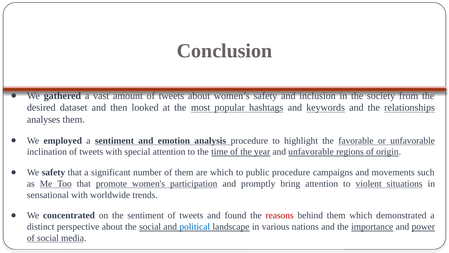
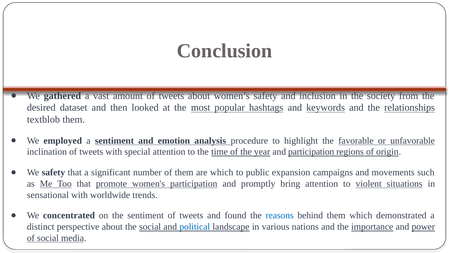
analyses: analyses -> textblob
and unfavorable: unfavorable -> participation
public procedure: procedure -> expansion
reasons colour: red -> blue
